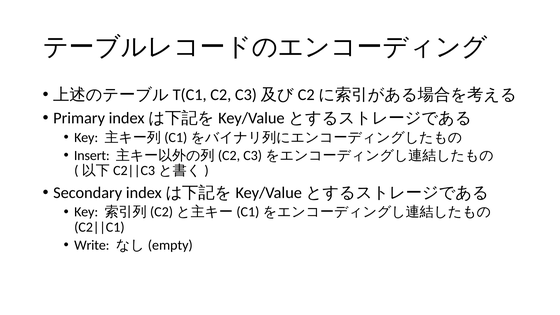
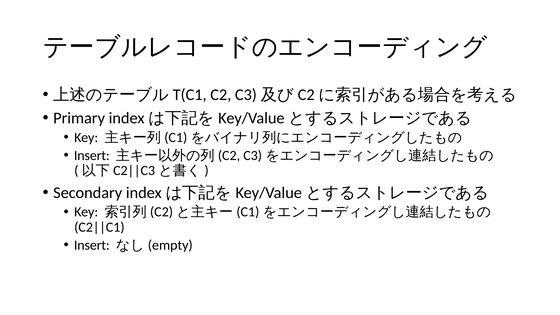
Write at (92, 245): Write -> Insert
